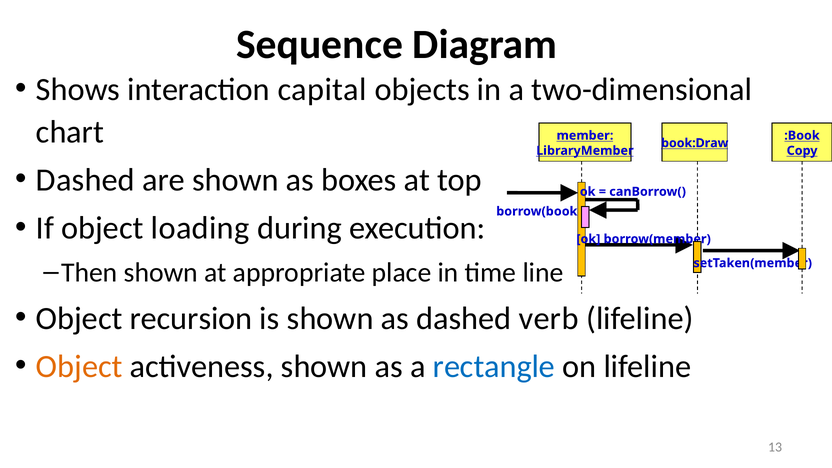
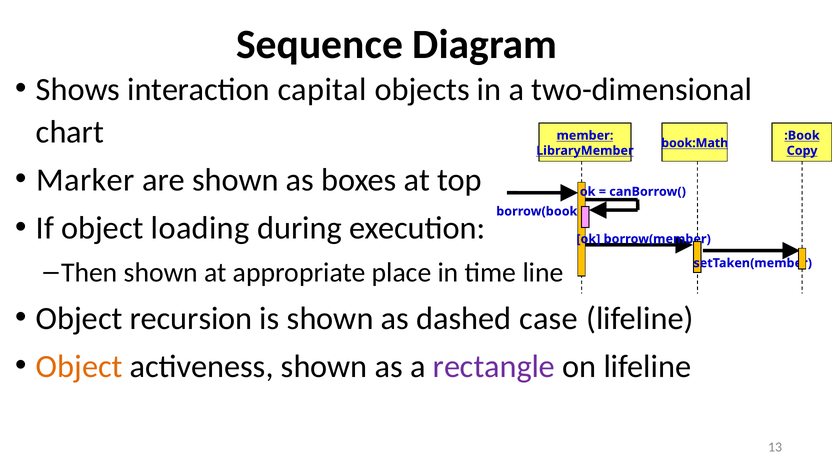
book:Draw: book:Draw -> book:Math
Dashed at (85, 180): Dashed -> Marker
verb: verb -> case
rectangle colour: blue -> purple
